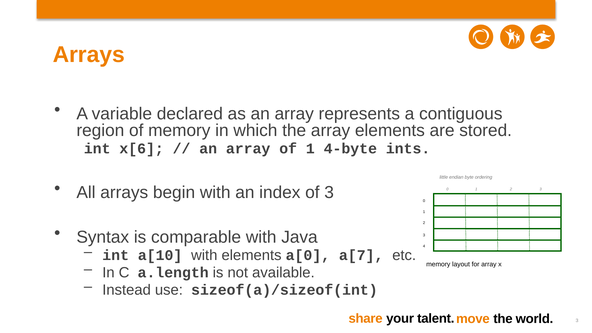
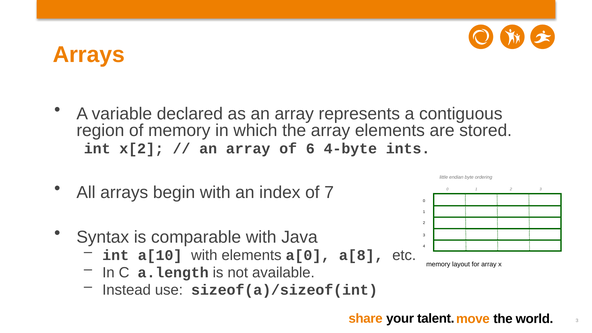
x[6: x[6 -> x[2
of 1: 1 -> 6
of 3: 3 -> 7
a[7: a[7 -> a[8
